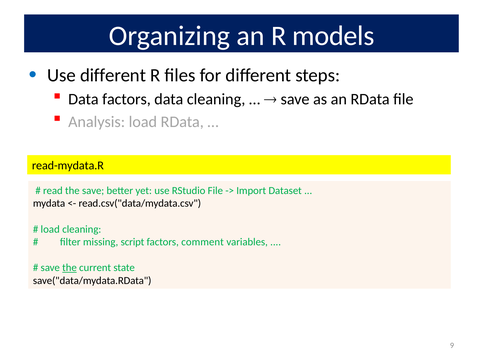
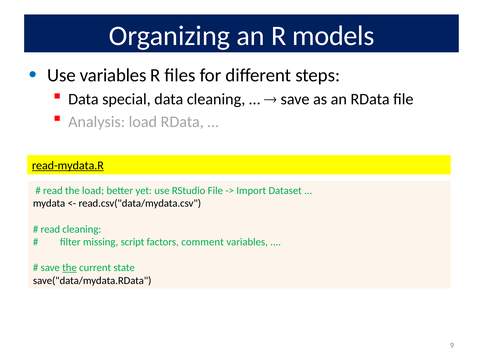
Use different: different -> variables
Data factors: factors -> special
read-mydata.R underline: none -> present
the save: save -> load
load at (50, 229): load -> read
